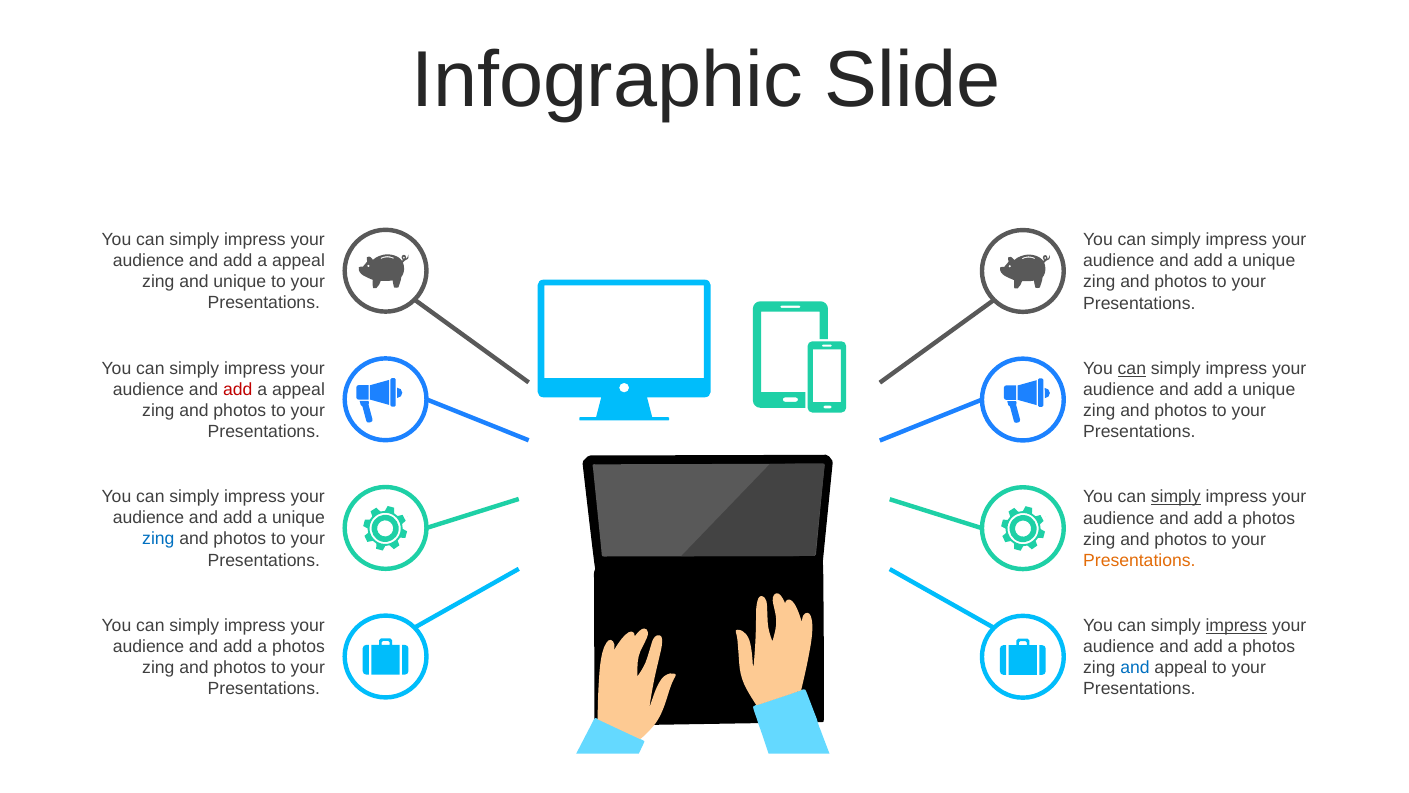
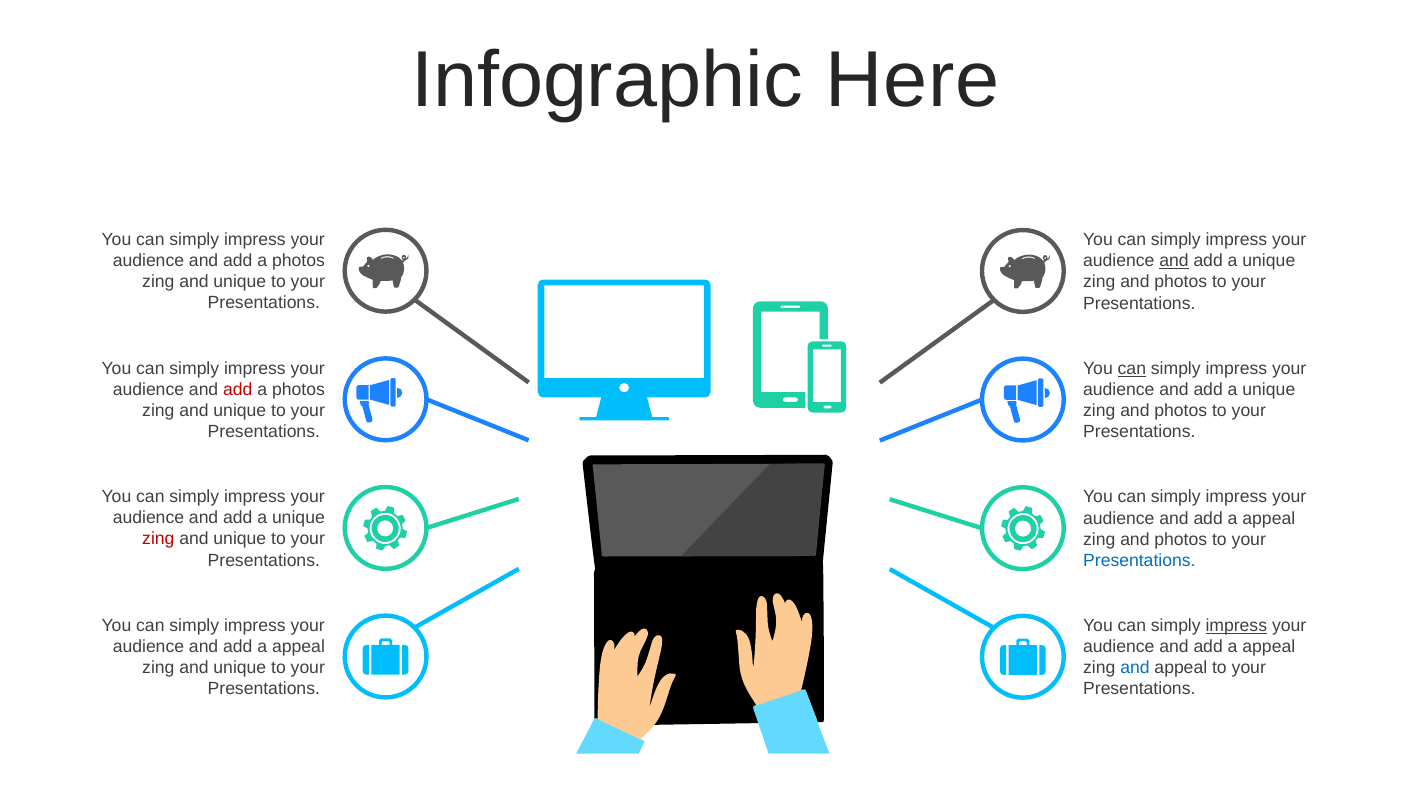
Slide: Slide -> Here
appeal at (298, 261): appeal -> photos
and at (1174, 261) underline: none -> present
appeal at (298, 389): appeal -> photos
photos at (240, 410): photos -> unique
simply at (1176, 497) underline: present -> none
photos at (1269, 518): photos -> appeal
zing at (158, 539) colour: blue -> red
photos at (240, 539): photos -> unique
Presentations at (1139, 560) colour: orange -> blue
photos at (298, 646): photos -> appeal
photos at (1269, 647): photos -> appeal
photos at (240, 667): photos -> unique
